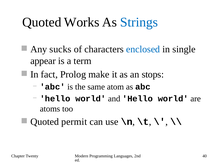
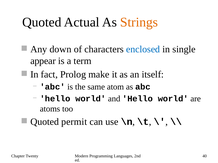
Works: Works -> Actual
Strings colour: blue -> orange
sucks: sucks -> down
stops: stops -> itself
